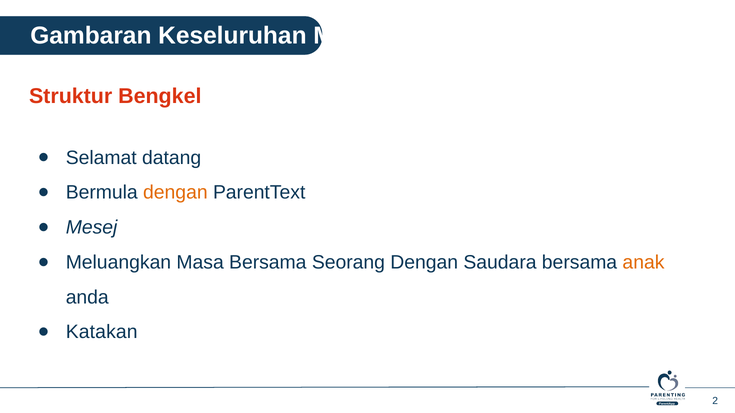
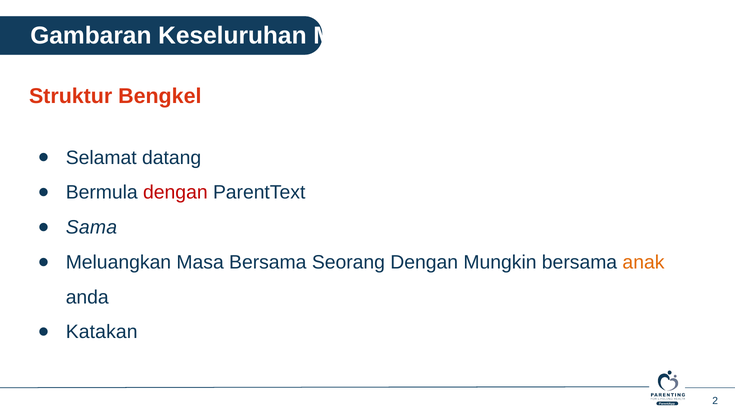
dengan at (175, 193) colour: orange -> red
Mesej: Mesej -> Sama
Saudara: Saudara -> Mungkin
